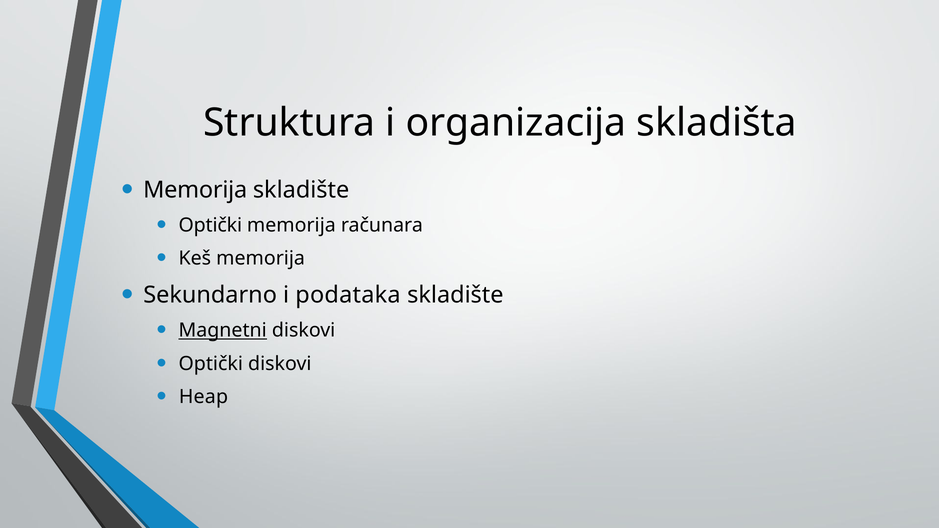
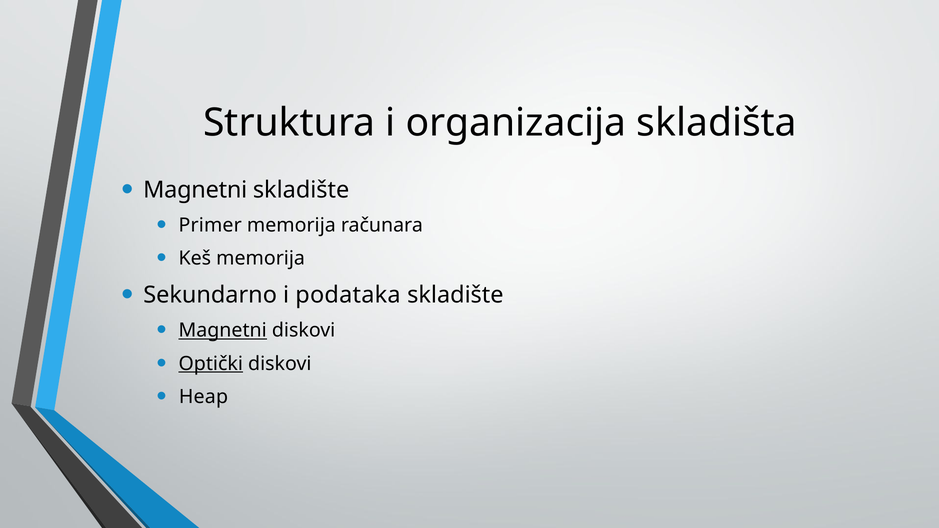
Memorija at (195, 190): Memorija -> Magnetni
Optički at (210, 225): Optički -> Primer
Optički at (211, 364) underline: none -> present
